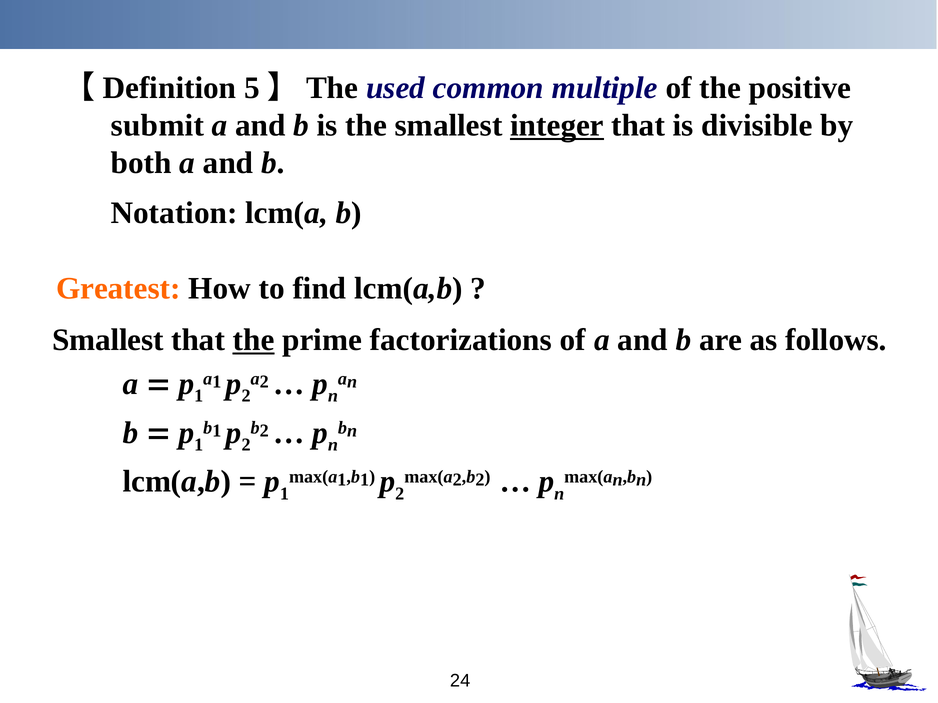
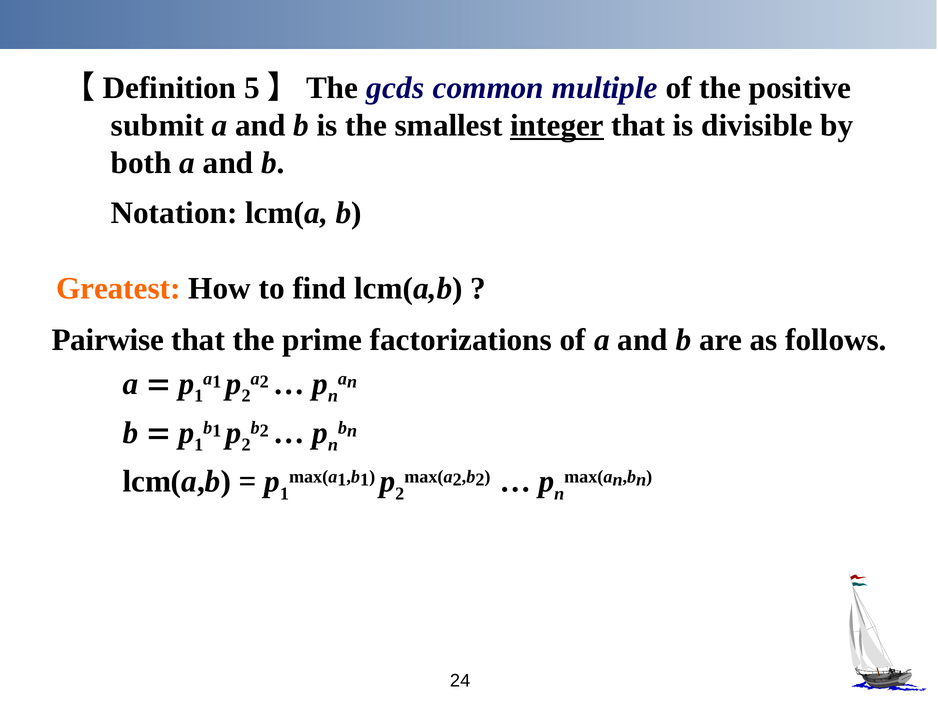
used: used -> gcds
Smallest at (108, 340): Smallest -> Pairwise
the at (254, 340) underline: present -> none
